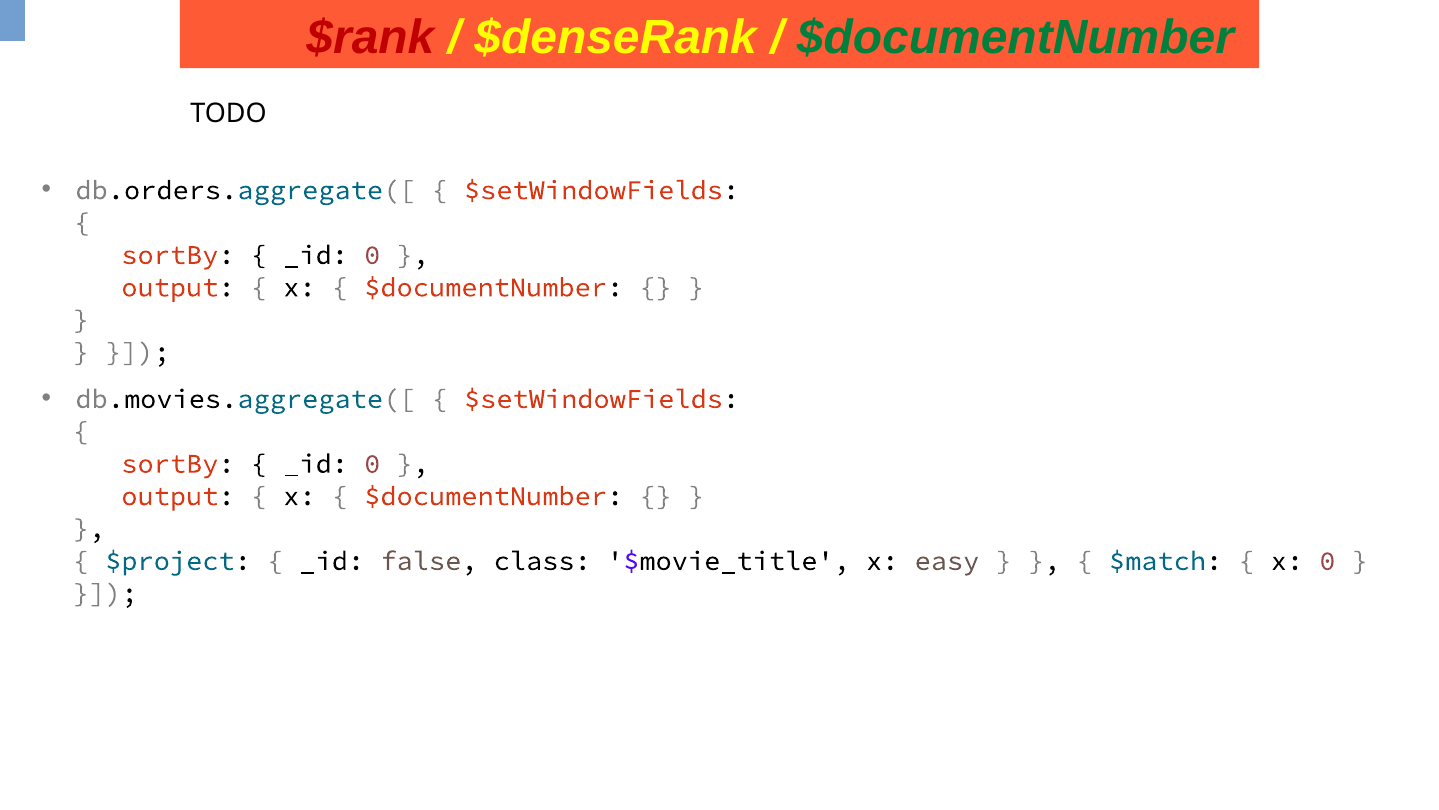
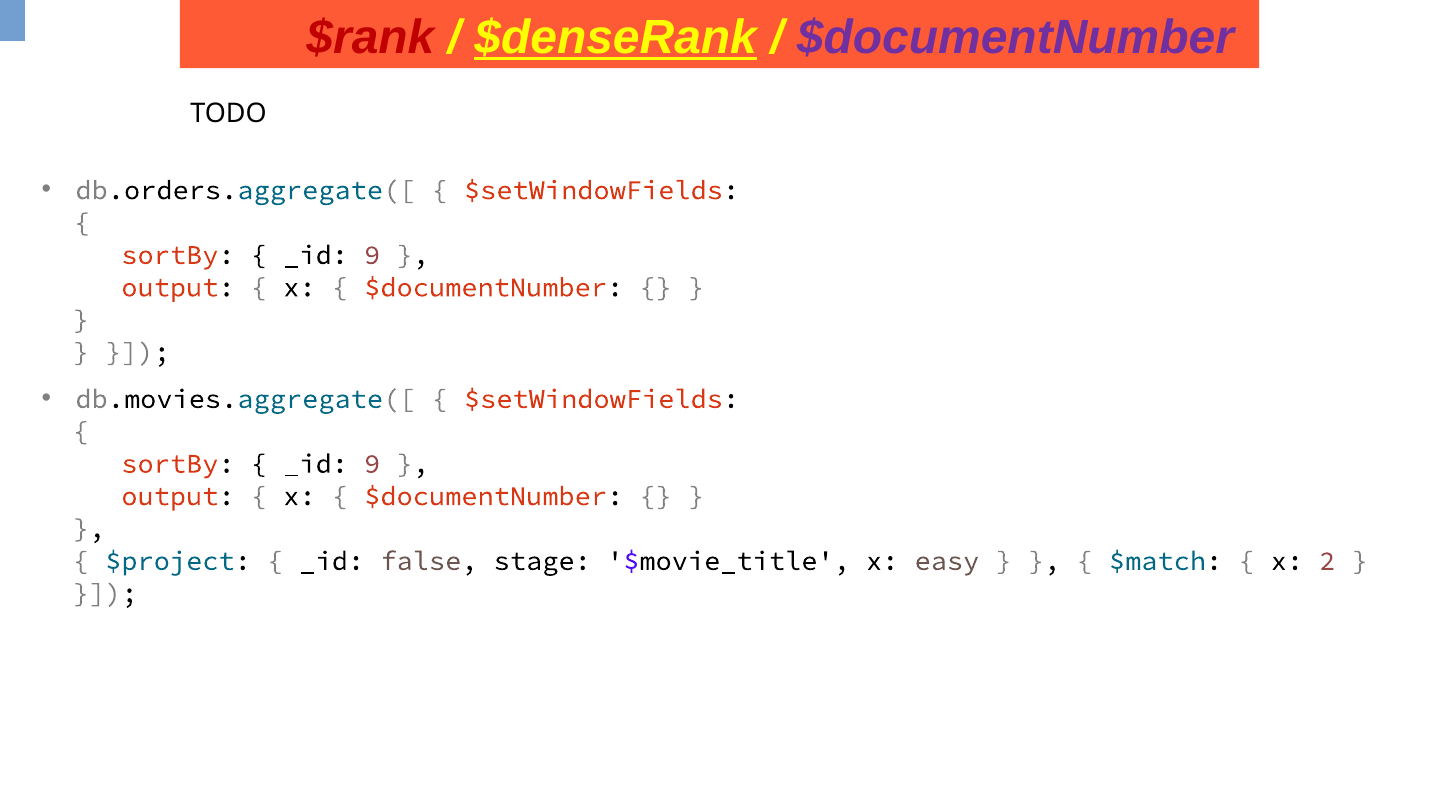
$denseRank underline: none -> present
$documentNumber at (1015, 37) colour: green -> purple
0 at (372, 255): 0 -> 9
0 at (372, 463): 0 -> 9
class: class -> stage
x 0: 0 -> 2
